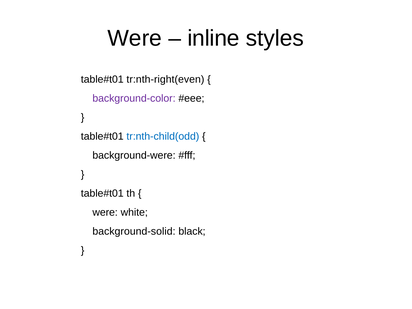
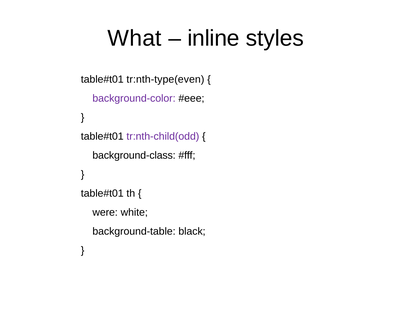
Were at (135, 38): Were -> What
tr:nth-right(even: tr:nth-right(even -> tr:nth-type(even
tr:nth-child(odd colour: blue -> purple
background-were: background-were -> background-class
background-solid: background-solid -> background-table
